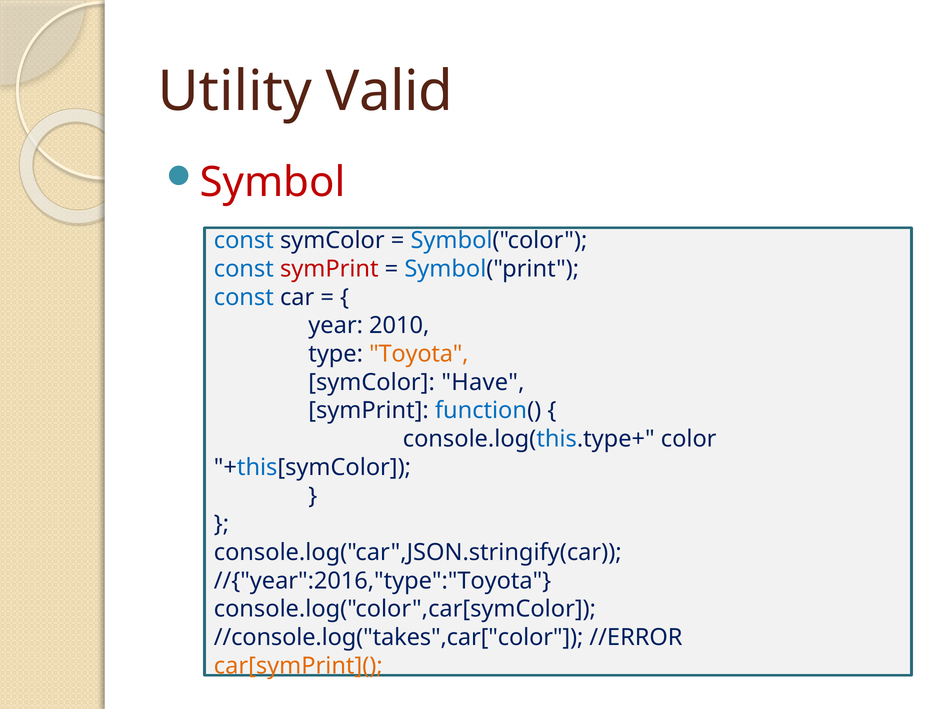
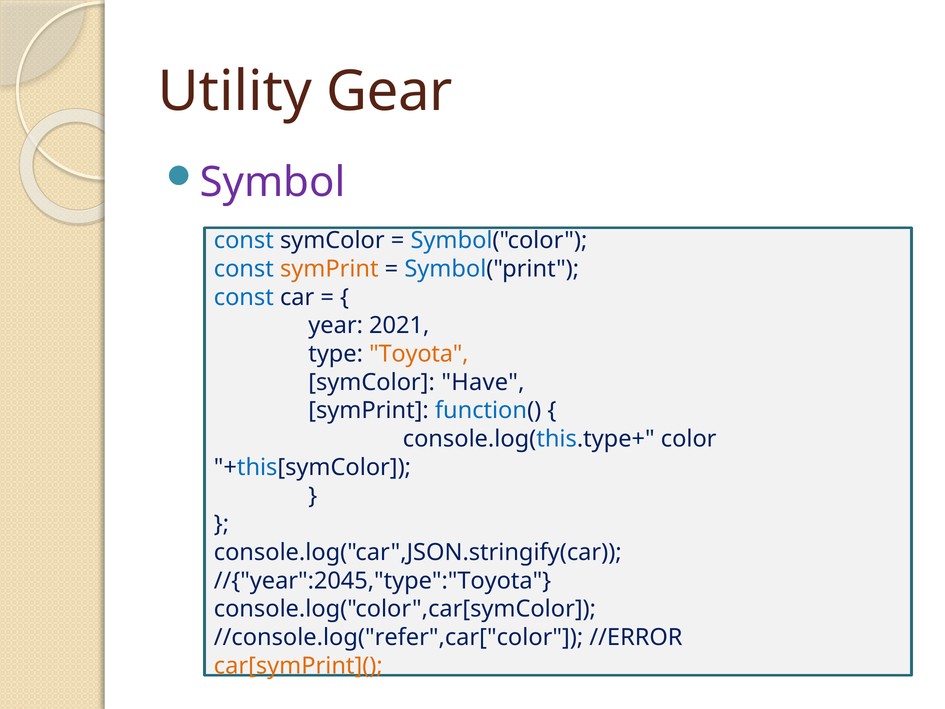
Valid: Valid -> Gear
Symbol colour: red -> purple
symPrint at (329, 269) colour: red -> orange
2010: 2010 -> 2021
//{"year":2016,"type":"Toyota: //{"year":2016,"type":"Toyota -> //{"year":2045,"type":"Toyota
//console.log("takes",car["color: //console.log("takes",car["color -> //console.log("refer",car["color
